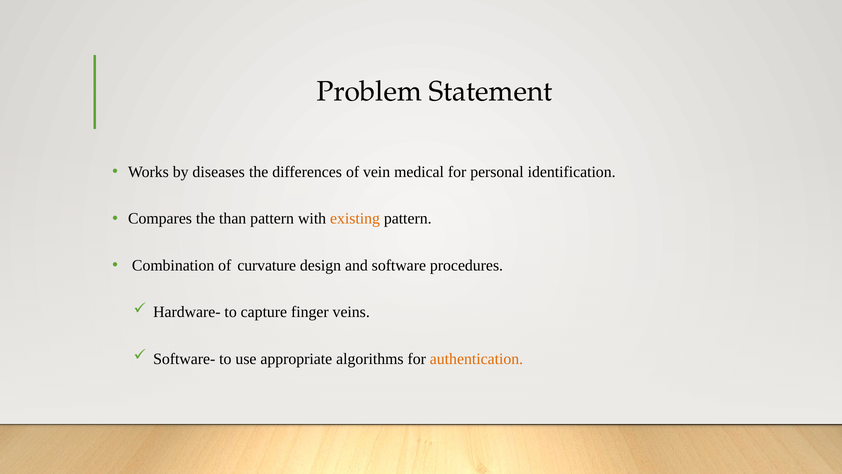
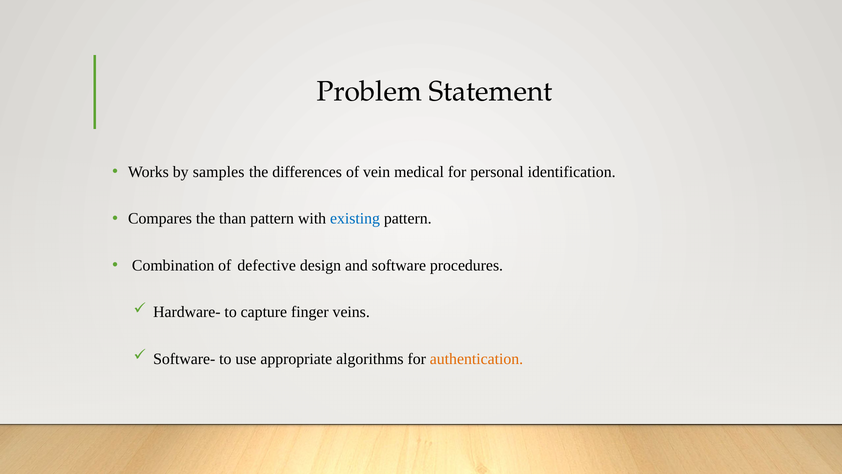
diseases: diseases -> samples
existing colour: orange -> blue
curvature: curvature -> defective
